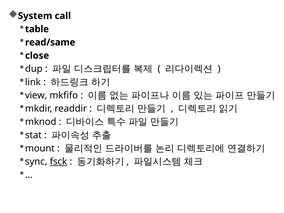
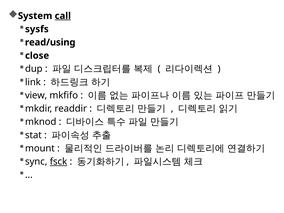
call underline: none -> present
table: table -> sysfs
read/same: read/same -> read/using
